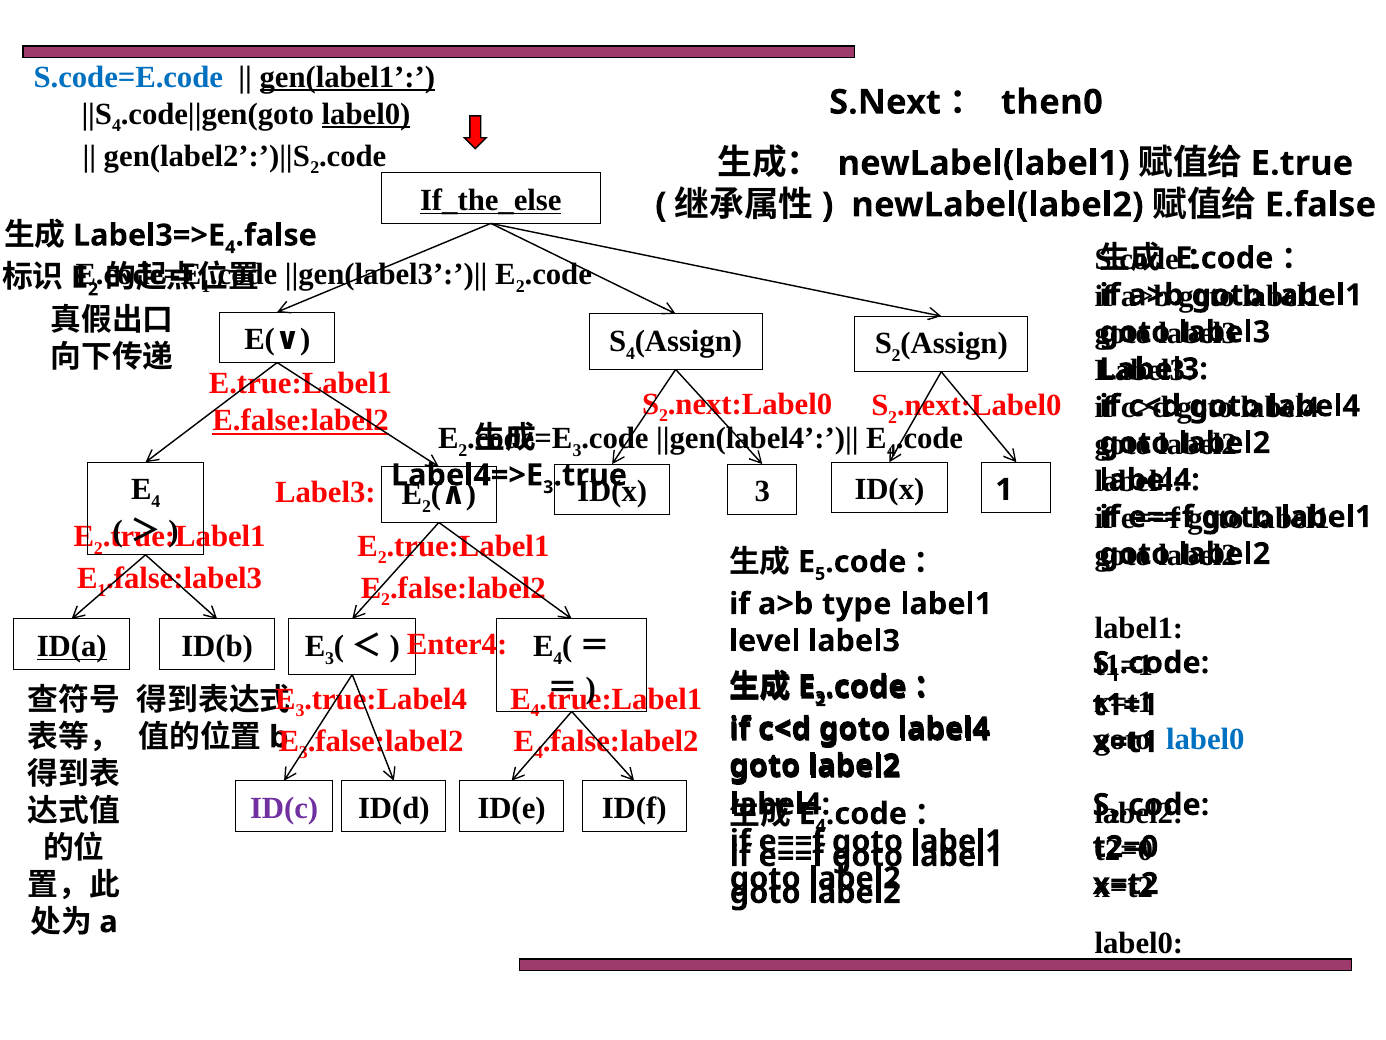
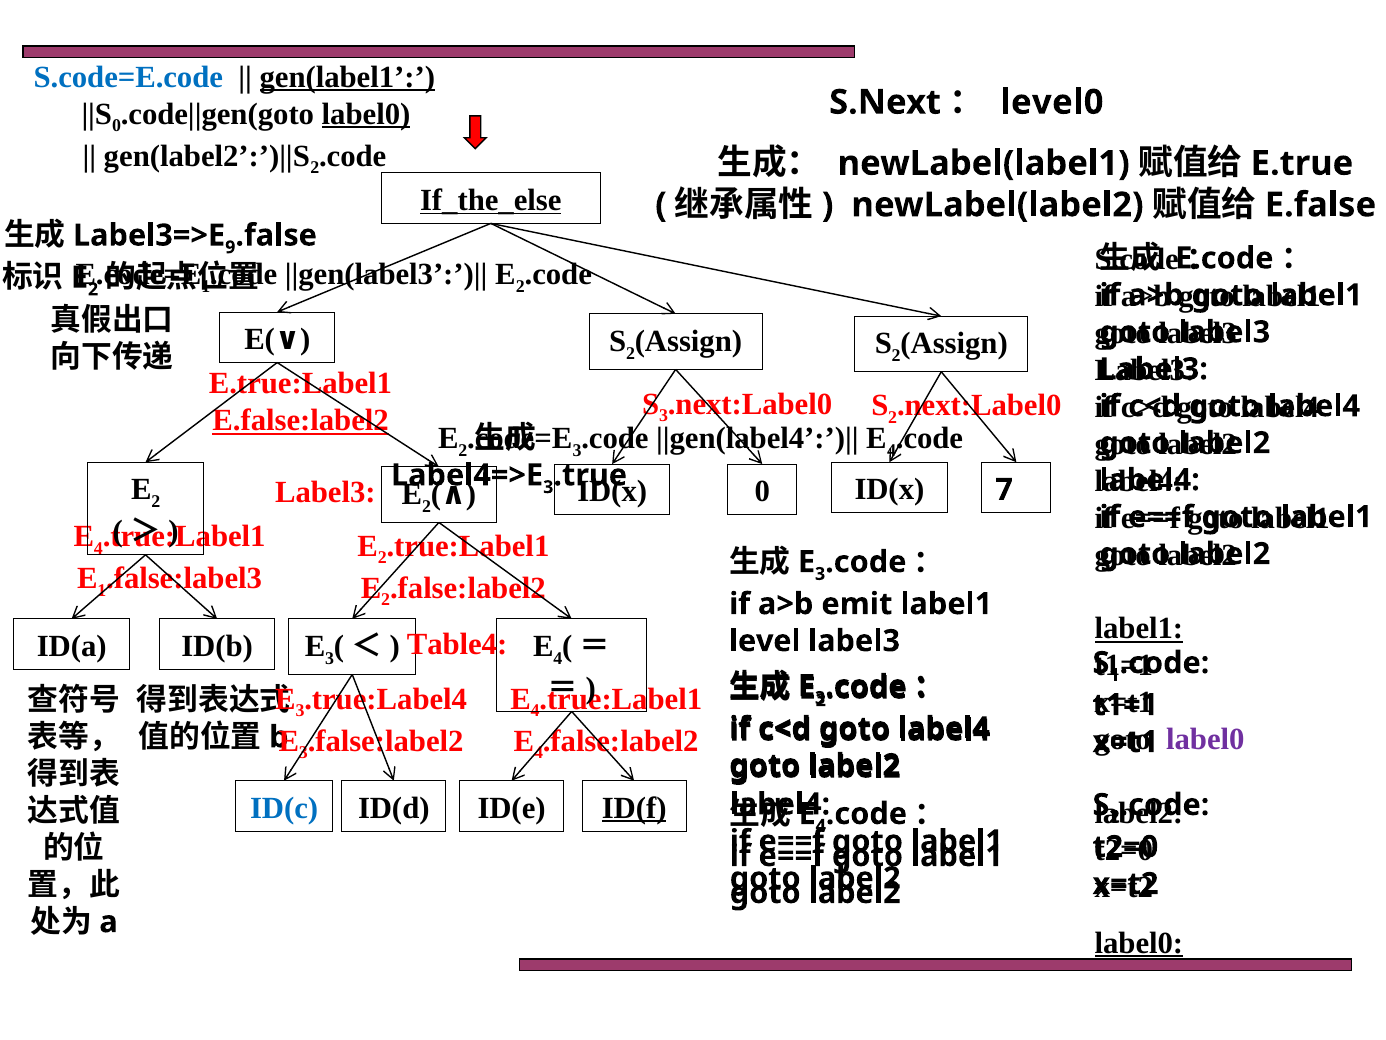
then0: then0 -> level0
4 at (116, 126): 4 -> 0
4 at (230, 247): 4 -> 9
4 at (630, 353): 4 -> 2
2 at (664, 416): 2 -> 3
4 at (156, 501): 4 -> 2
3 at (762, 491): 3 -> 0
ID(x 1: 1 -> 7
2 at (98, 548): 2 -> 4
5 at (820, 574): 5 -> 3
type: type -> emit
label1 at (1139, 628) underline: none -> present
Enter4: Enter4 -> Table4
ID(a underline: present -> none
label0 at (1205, 739) colour: blue -> purple
ID(c colour: purple -> blue
ID(f underline: none -> present
label0 at (1139, 942) underline: none -> present
